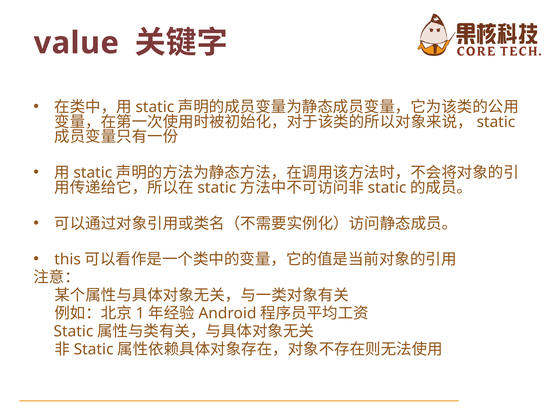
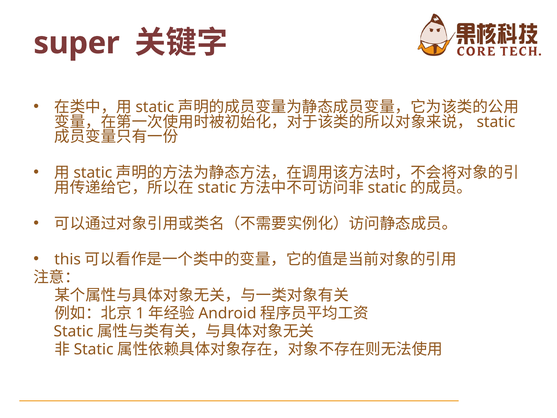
value: value -> super
